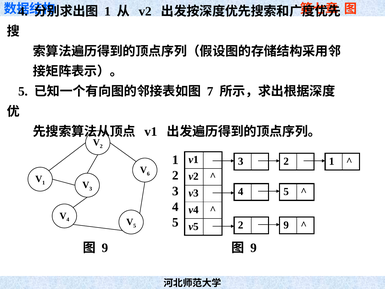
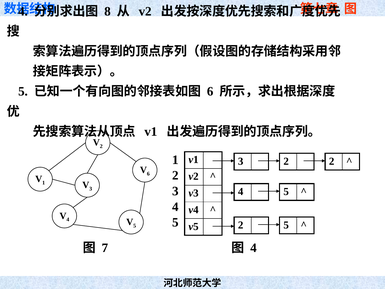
1 at (107, 11): 1 -> 8
7 at (210, 91): 7 -> 6
2 1: 1 -> 2
2 9: 9 -> 5
9 at (105, 248): 9 -> 7
9 at (254, 248): 9 -> 4
